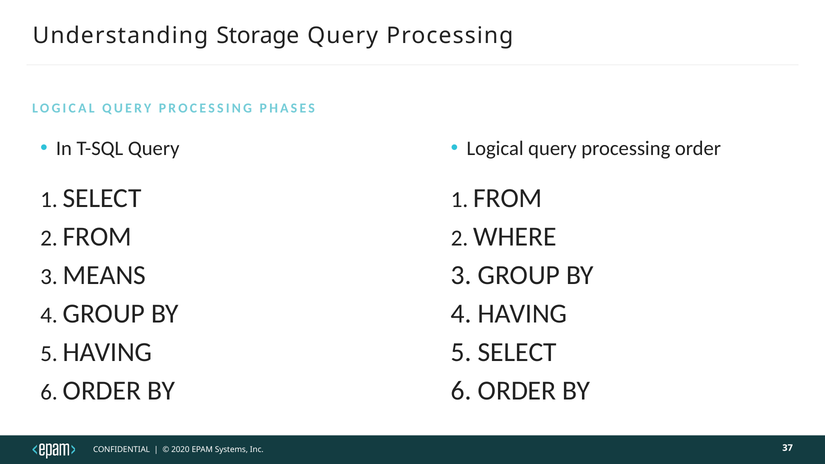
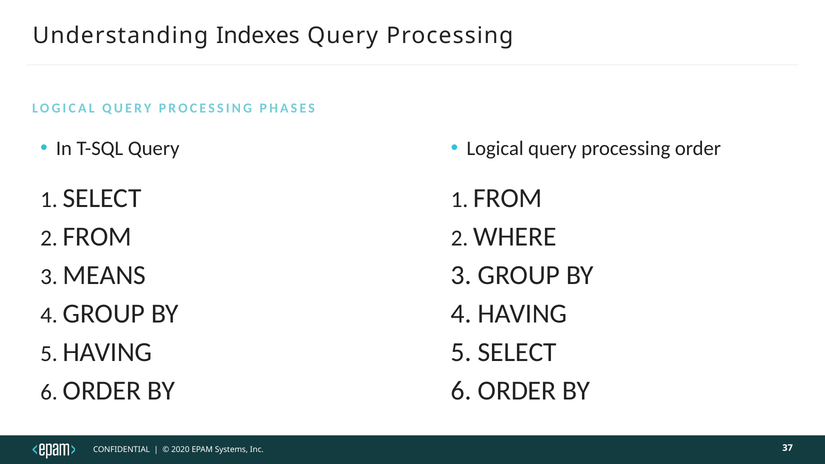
Storage: Storage -> Indexes
